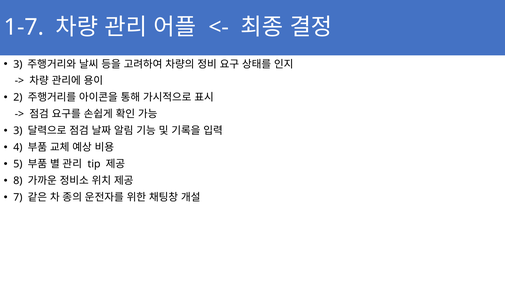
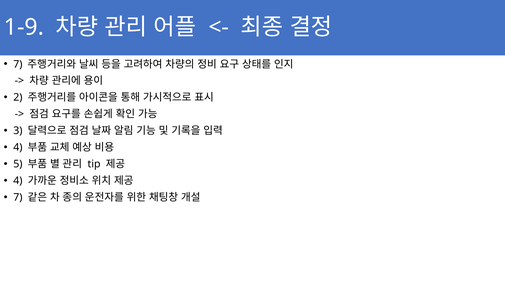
1-7: 1-7 -> 1-9
3 at (18, 64): 3 -> 7
8 at (18, 181): 8 -> 4
